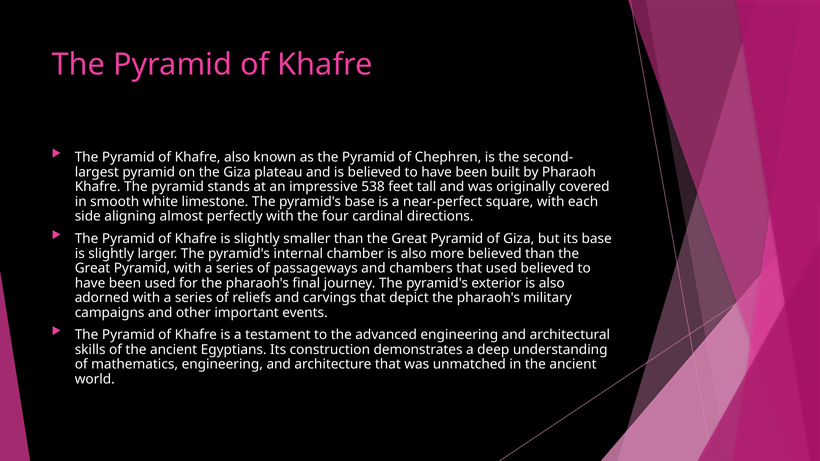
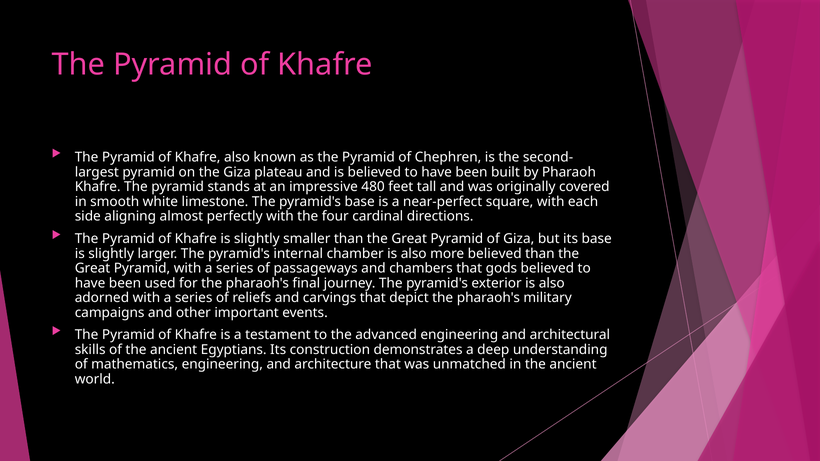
538: 538 -> 480
that used: used -> gods
